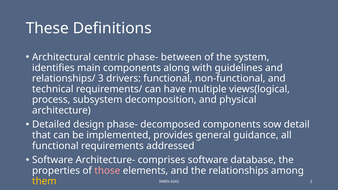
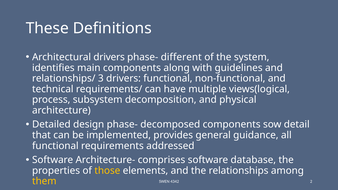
Architectural centric: centric -> drivers
between: between -> different
those colour: pink -> yellow
